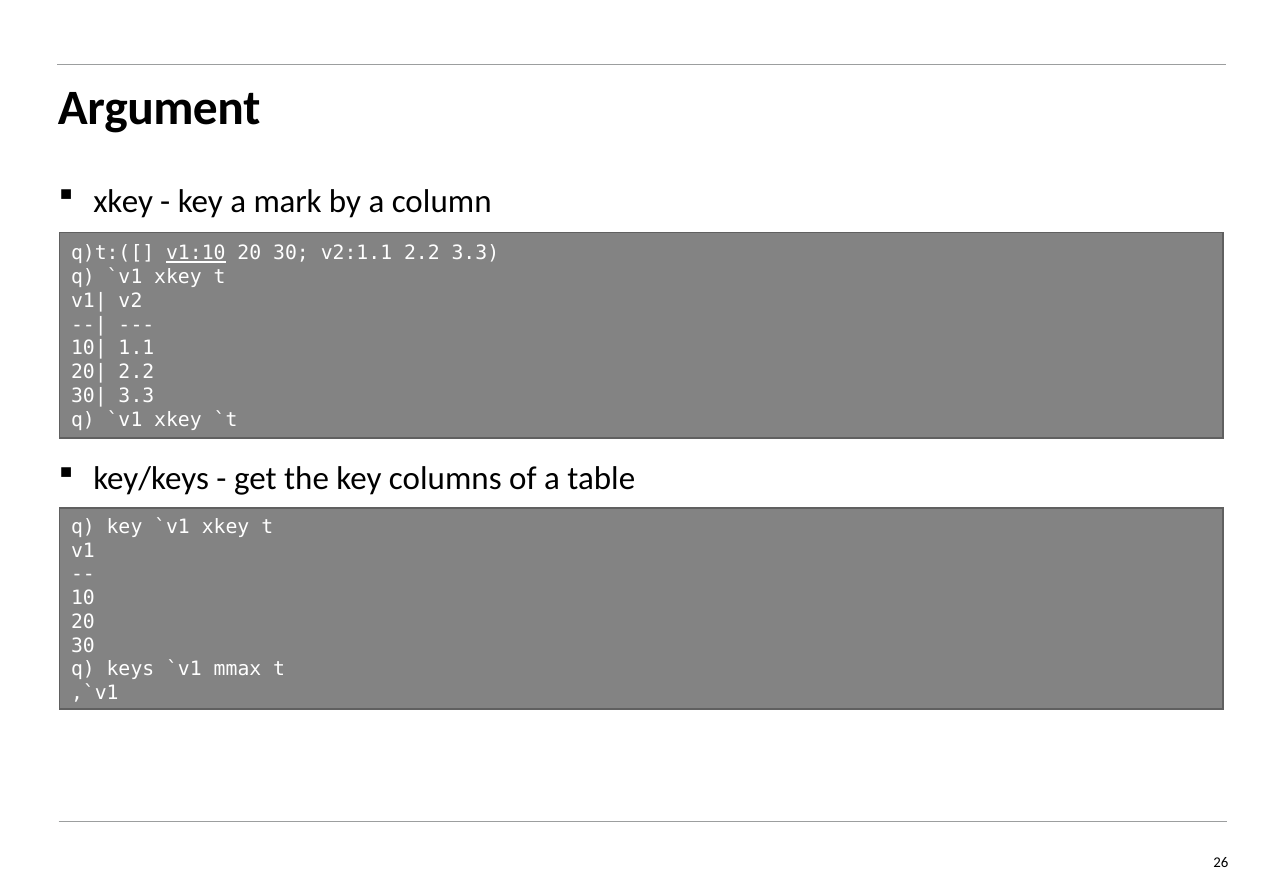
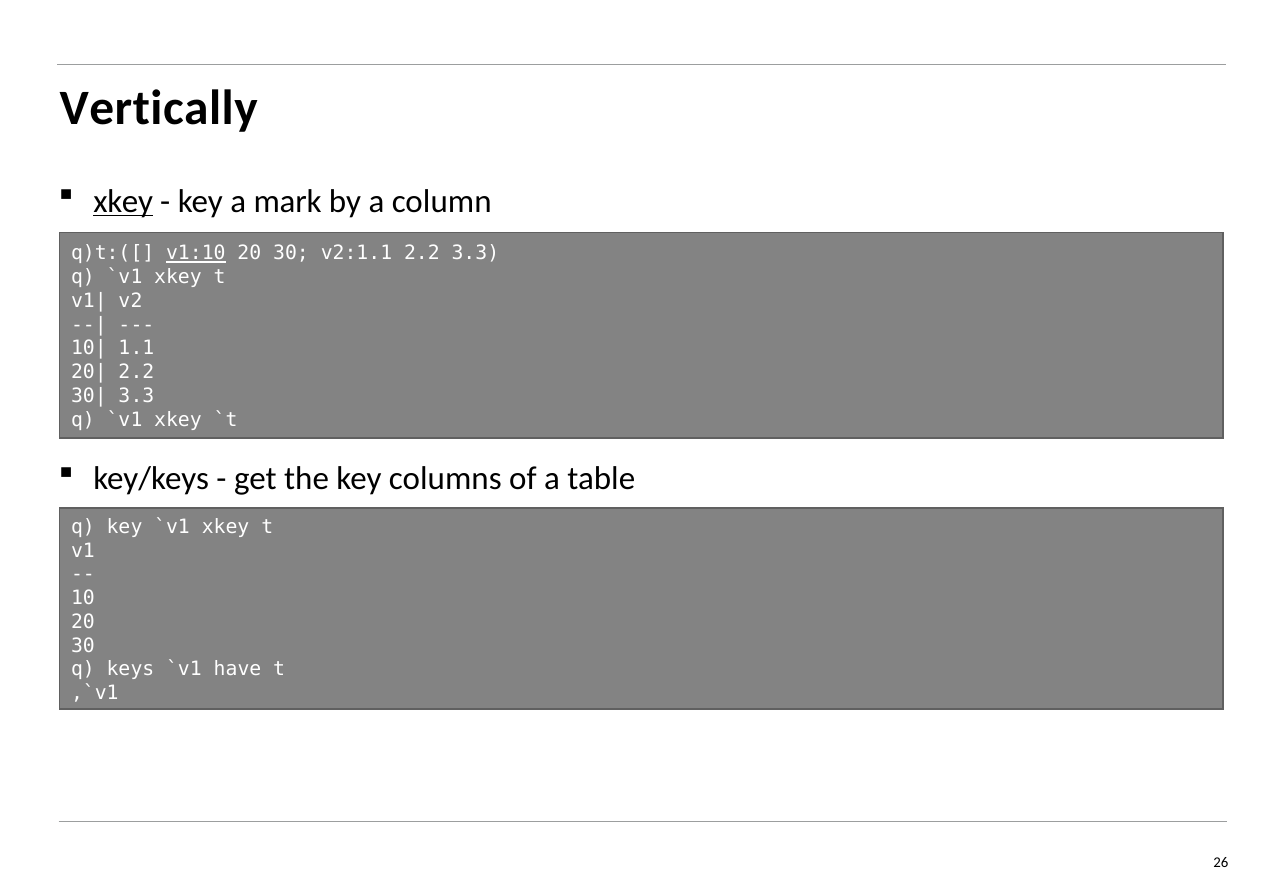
Argument: Argument -> Vertically
xkey at (123, 201) underline: none -> present
mmax: mmax -> have
